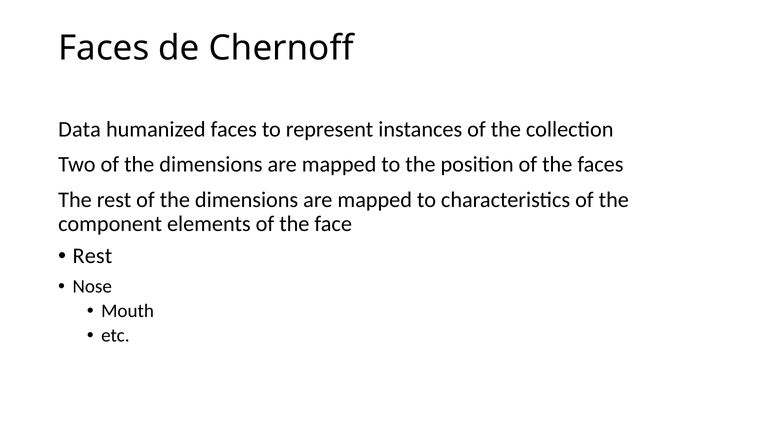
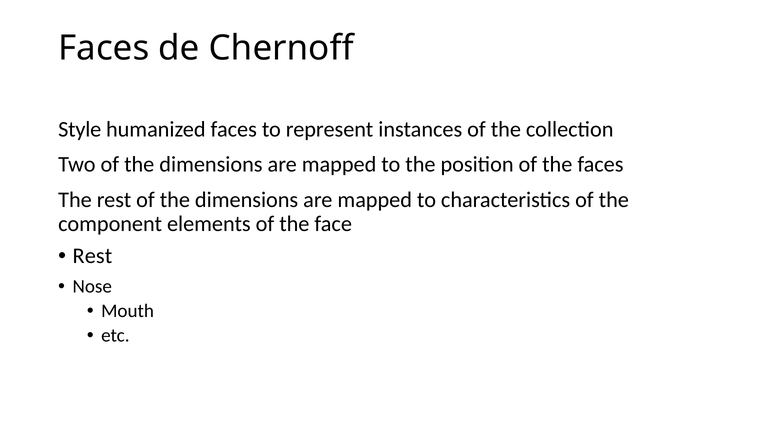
Data: Data -> Style
